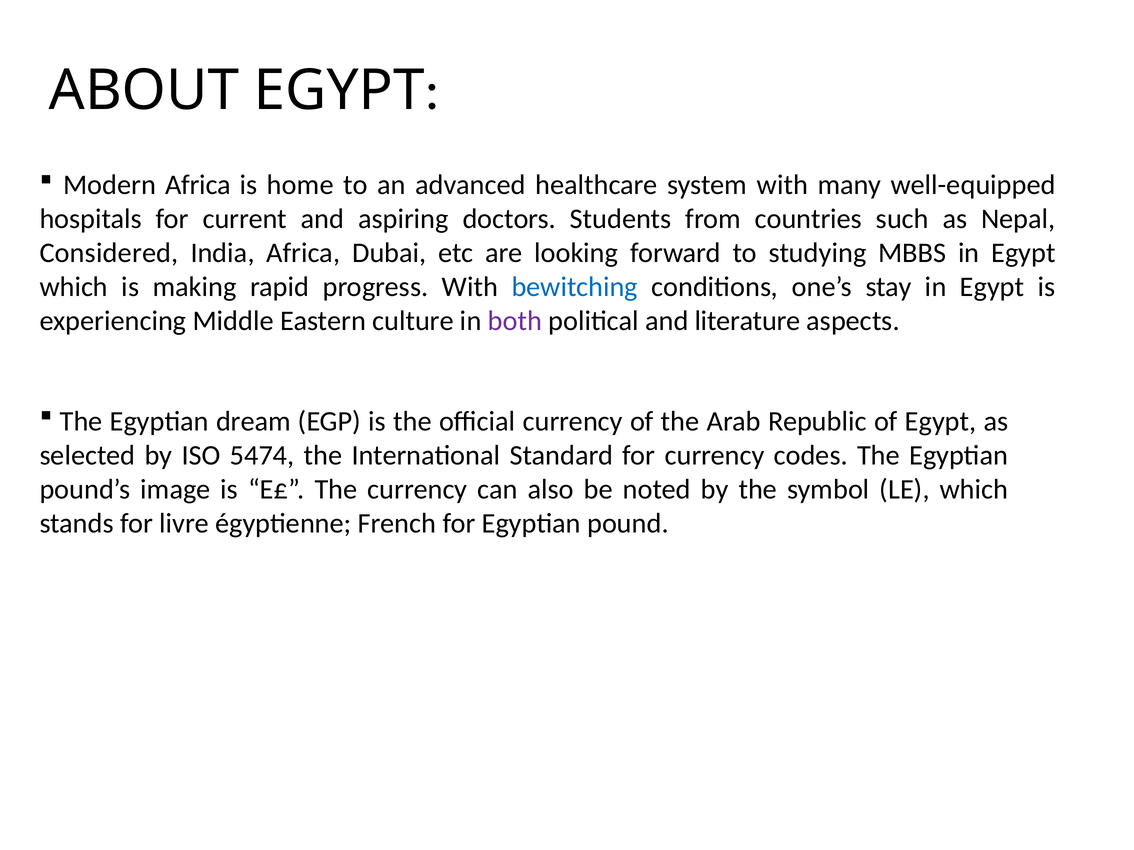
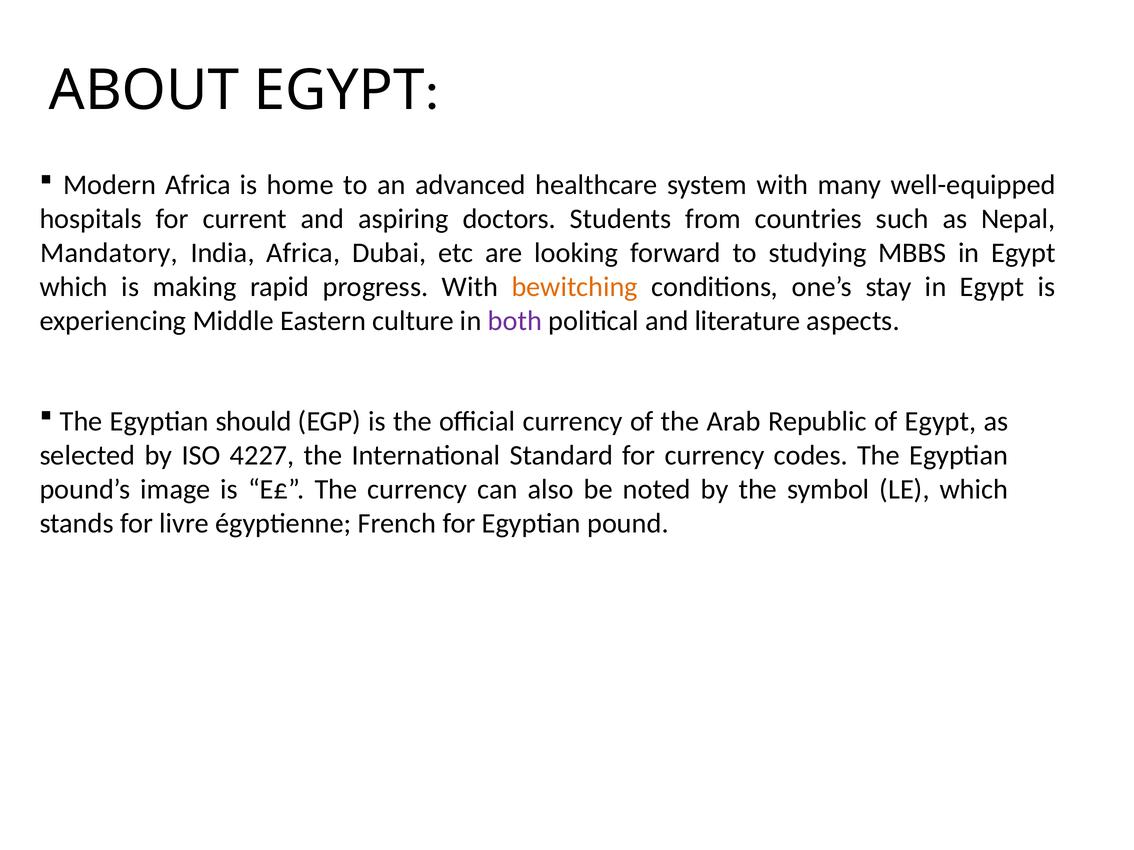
Considered: Considered -> Mandatory
bewitching colour: blue -> orange
dream: dream -> should
5474: 5474 -> 4227
